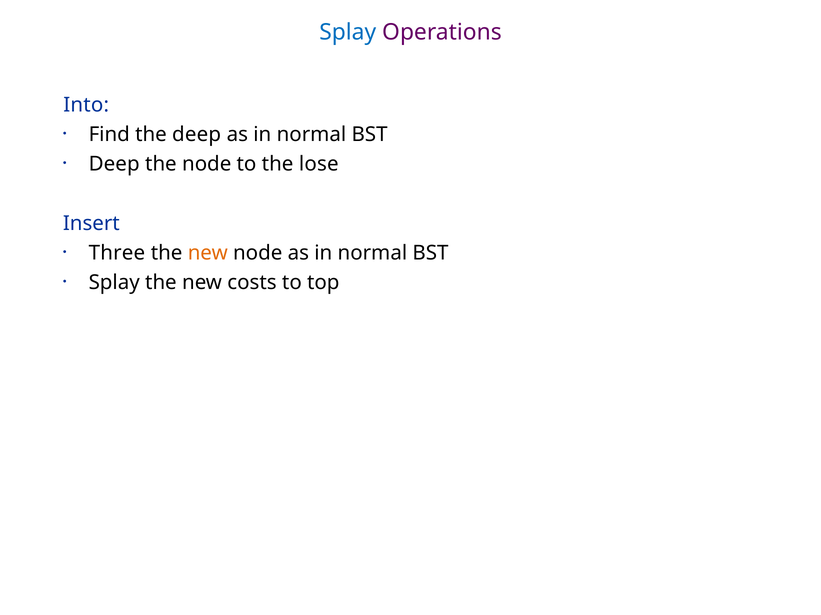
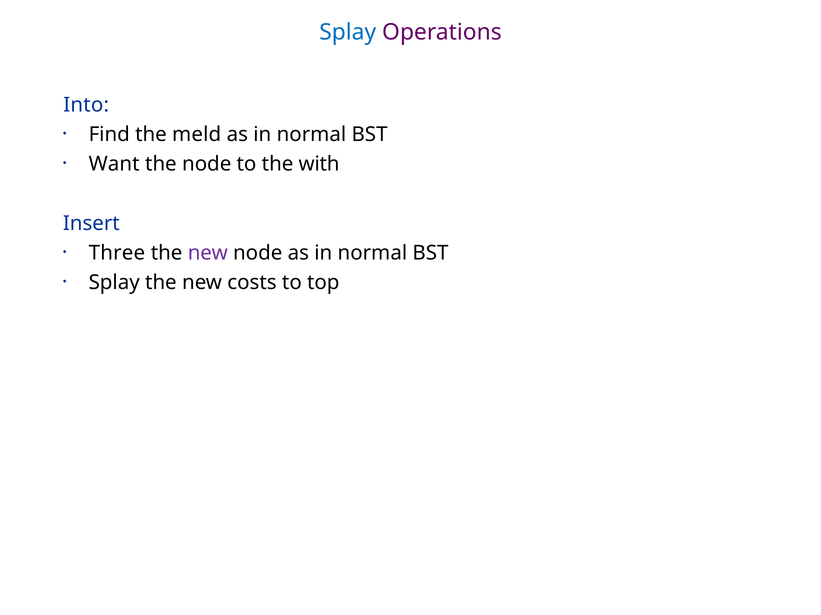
the deep: deep -> meld
Deep at (114, 164): Deep -> Want
lose: lose -> with
new at (208, 253) colour: orange -> purple
